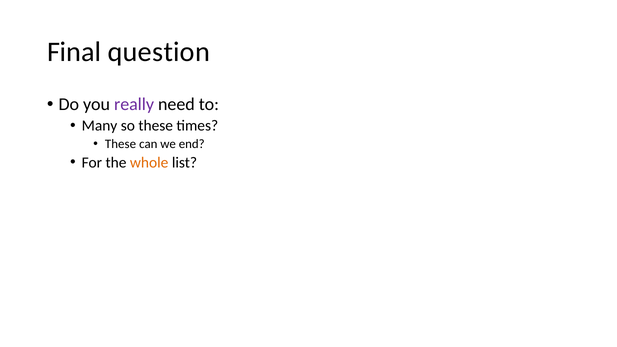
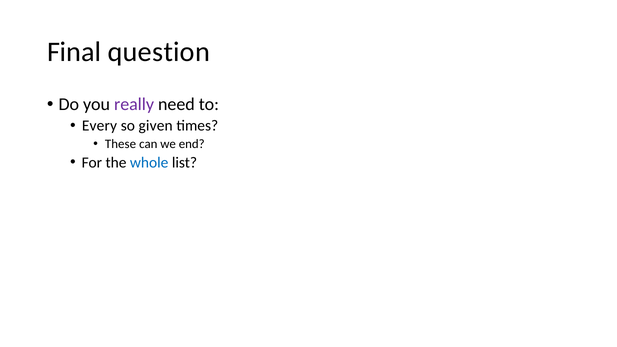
Many: Many -> Every
so these: these -> given
whole colour: orange -> blue
